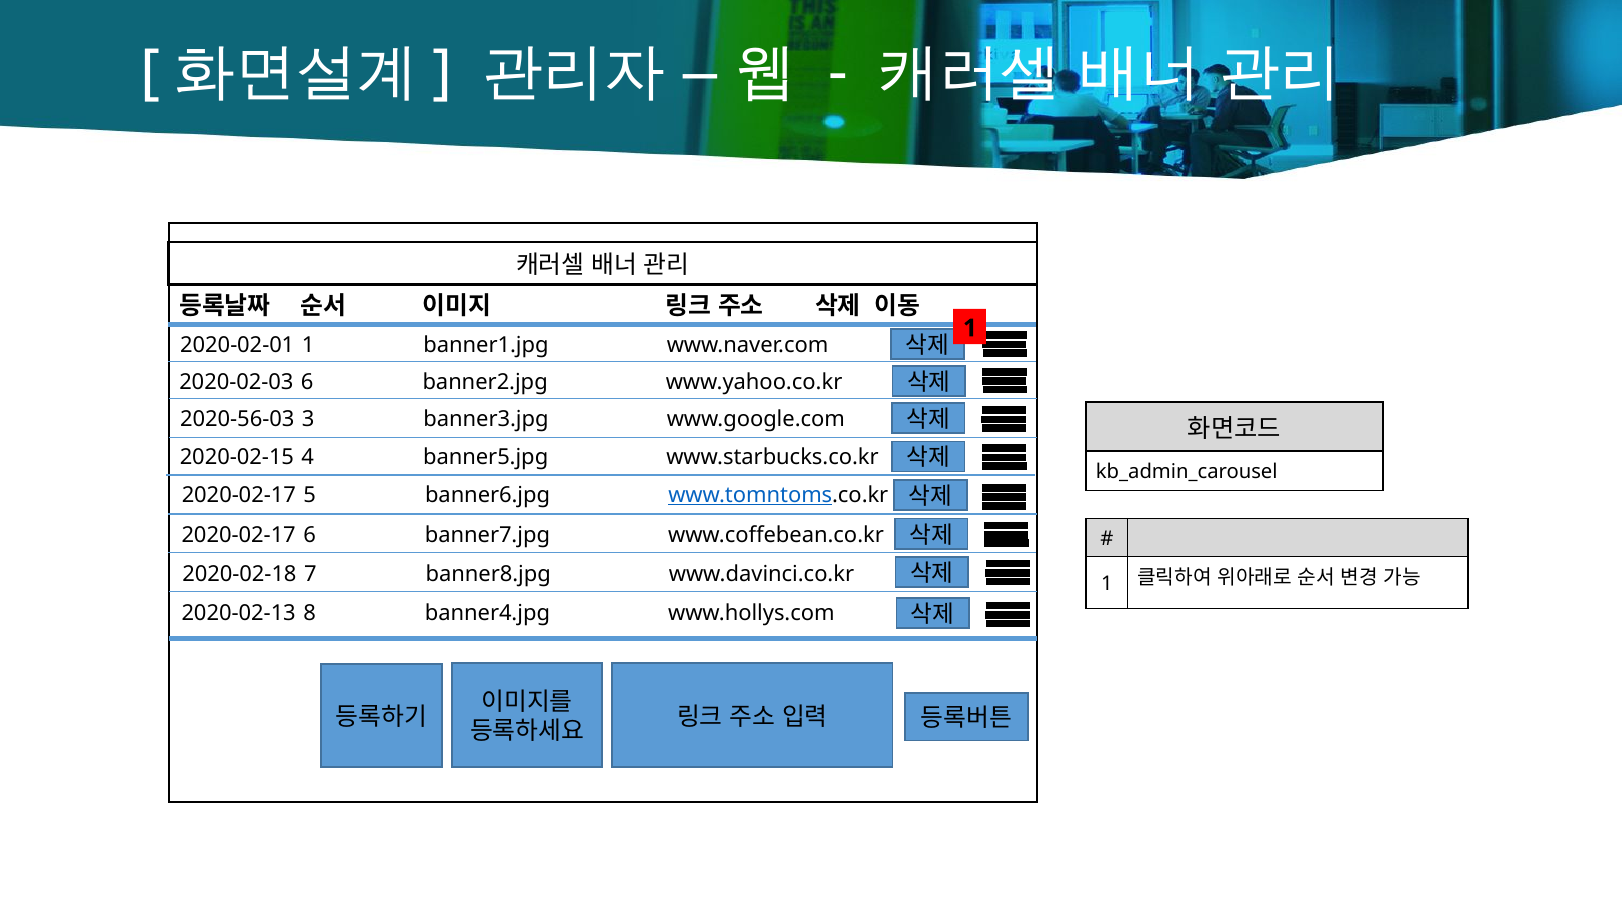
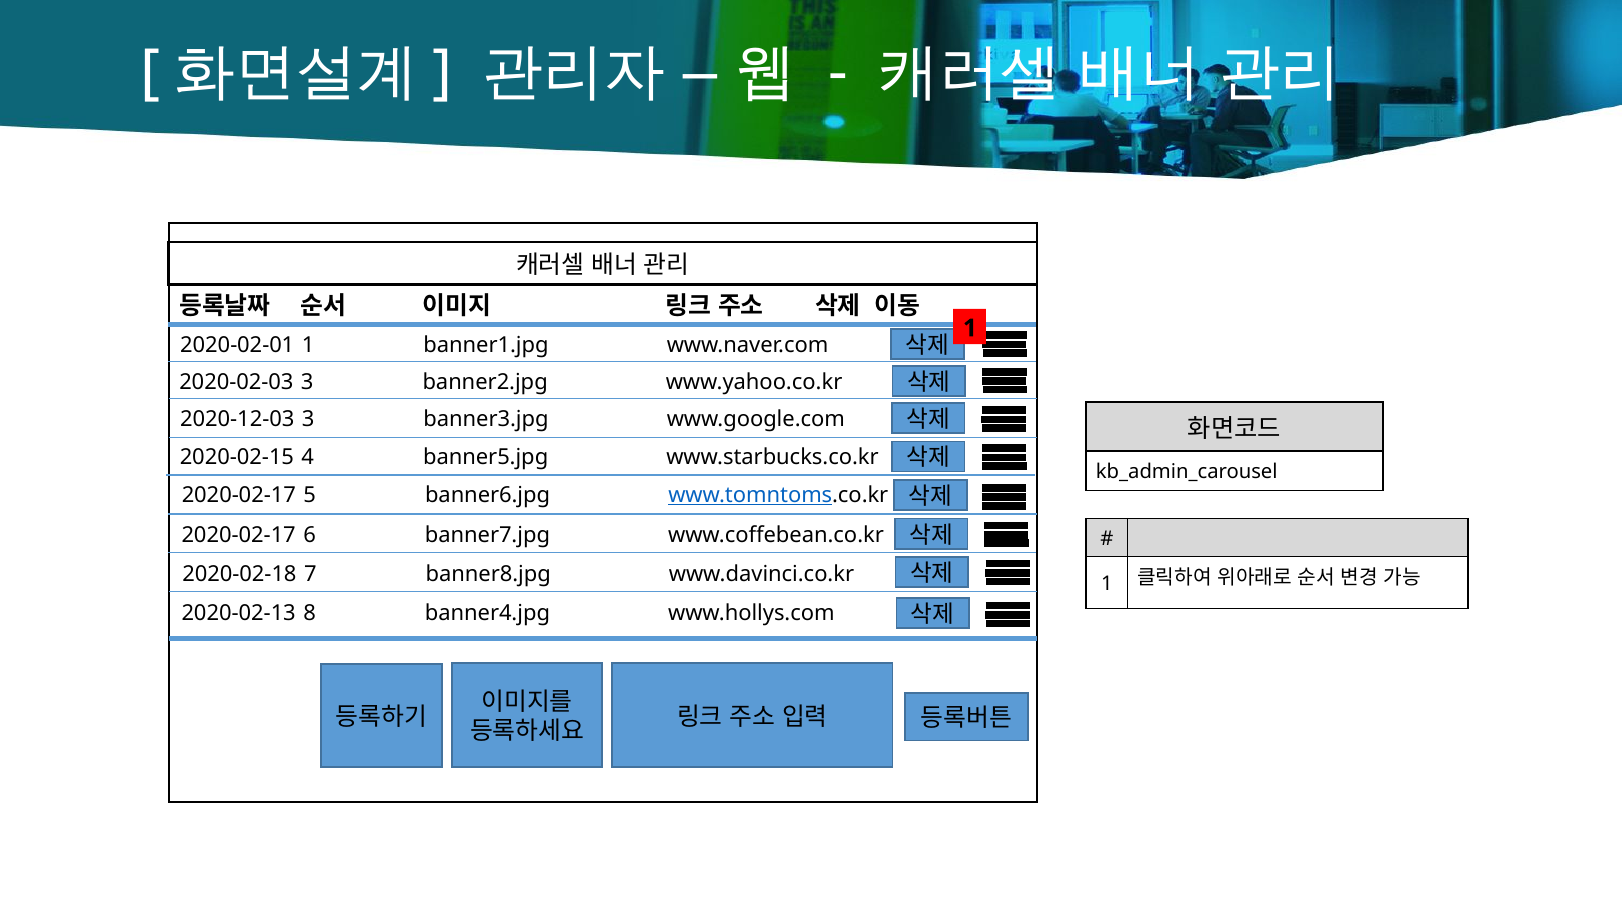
2020-02-03 6: 6 -> 3
2020-56-03: 2020-56-03 -> 2020-12-03
